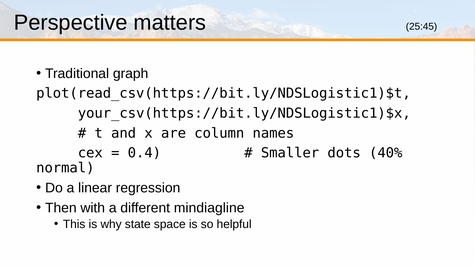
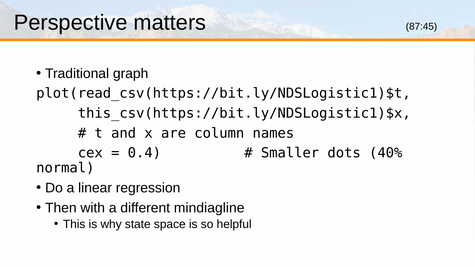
25:45: 25:45 -> 87:45
your_csv(https://bit.ly/NDSLogistic1)$x: your_csv(https://bit.ly/NDSLogistic1)$x -> this_csv(https://bit.ly/NDSLogistic1)$x
